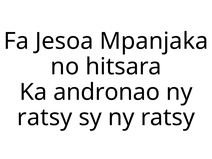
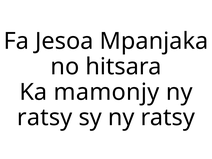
andronao: andronao -> mamonjy
